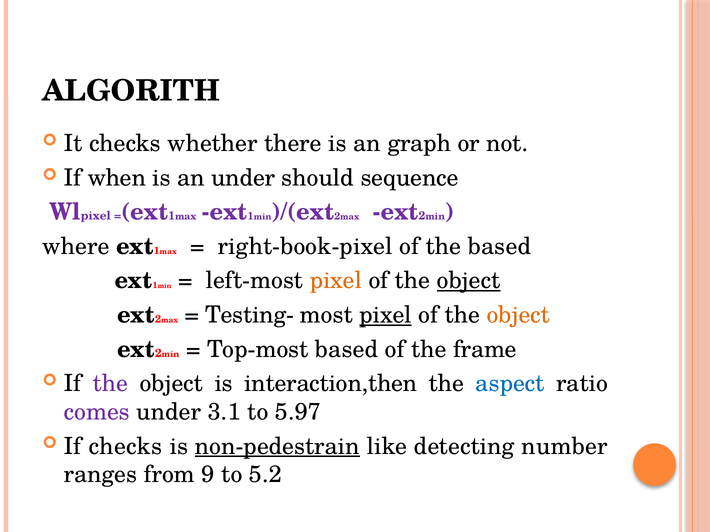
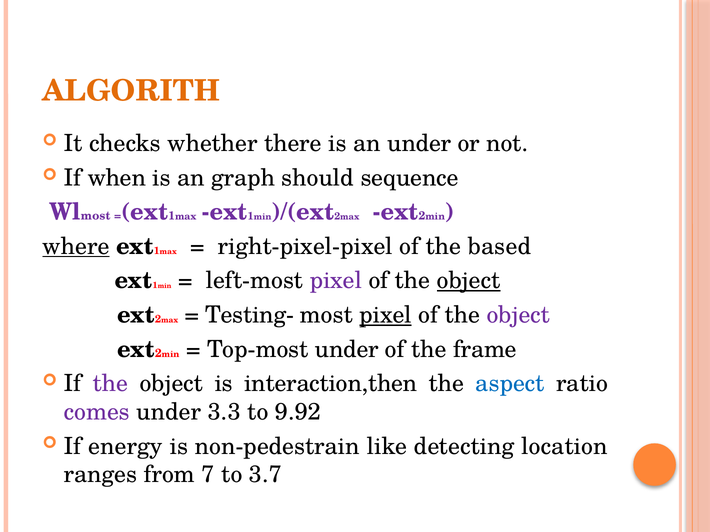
ALGORITH colour: black -> orange
an graph: graph -> under
an under: under -> graph
pixel at (96, 216): pixel -> most
where underline: none -> present
right-book-pixel: right-book-pixel -> right-pixel-pixel
pixel at (336, 281) colour: orange -> purple
object at (518, 315) colour: orange -> purple
Top-most based: based -> under
3.1: 3.1 -> 3.3
5.97: 5.97 -> 9.92
If checks: checks -> energy
non-pedestrain underline: present -> none
number: number -> location
9: 9 -> 7
5.2: 5.2 -> 3.7
